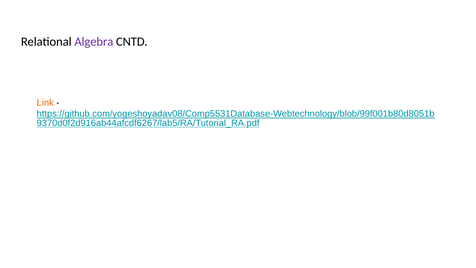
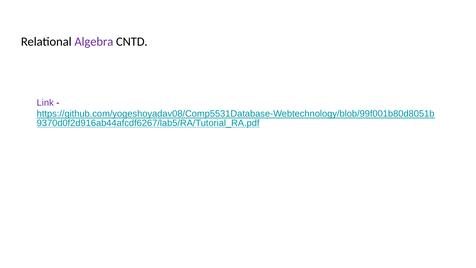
Link colour: orange -> purple
